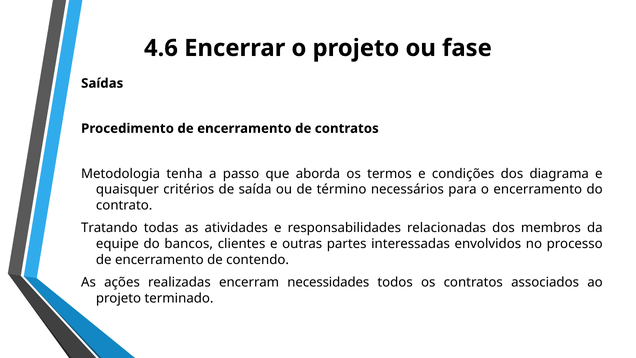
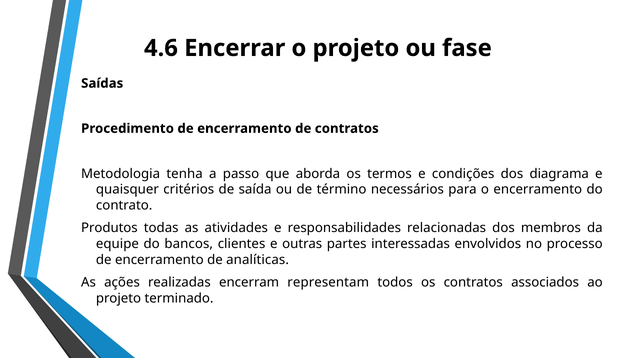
Tratando: Tratando -> Produtos
contendo: contendo -> analíticas
necessidades: necessidades -> representam
